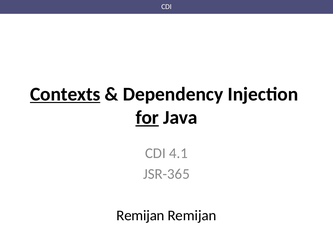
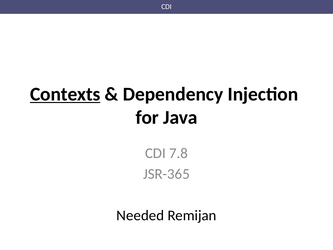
for underline: present -> none
4.1: 4.1 -> 7.8
Remijan at (140, 215): Remijan -> Needed
